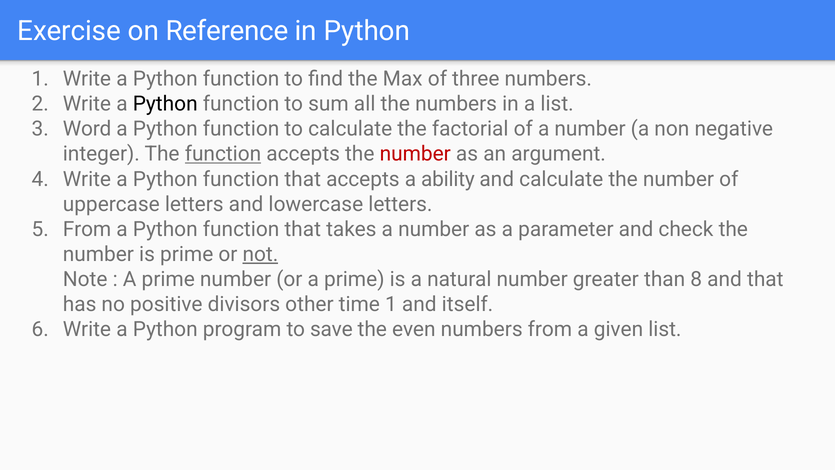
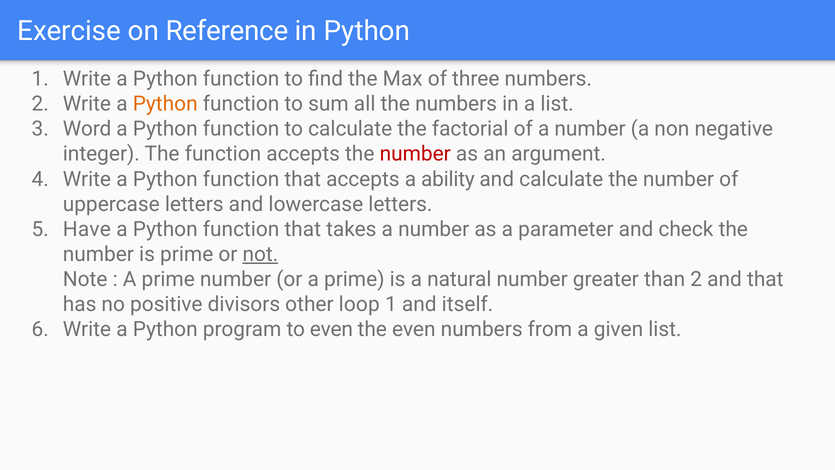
Python at (165, 104) colour: black -> orange
function at (223, 154) underline: present -> none
From at (87, 229): From -> Have
than 8: 8 -> 2
time: time -> loop
to save: save -> even
